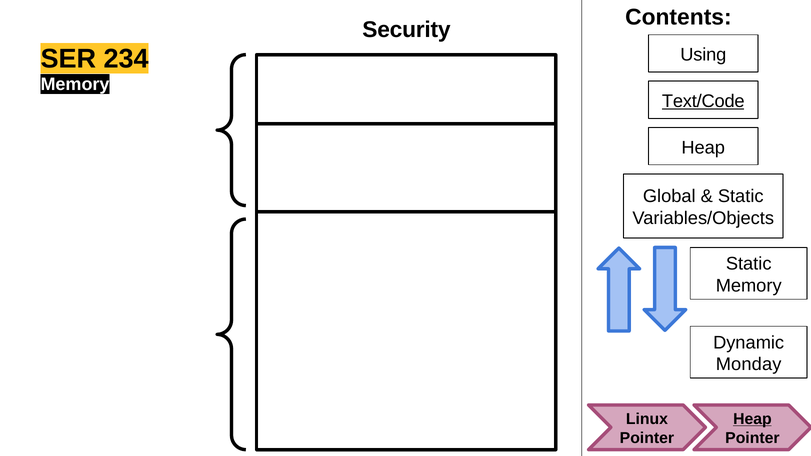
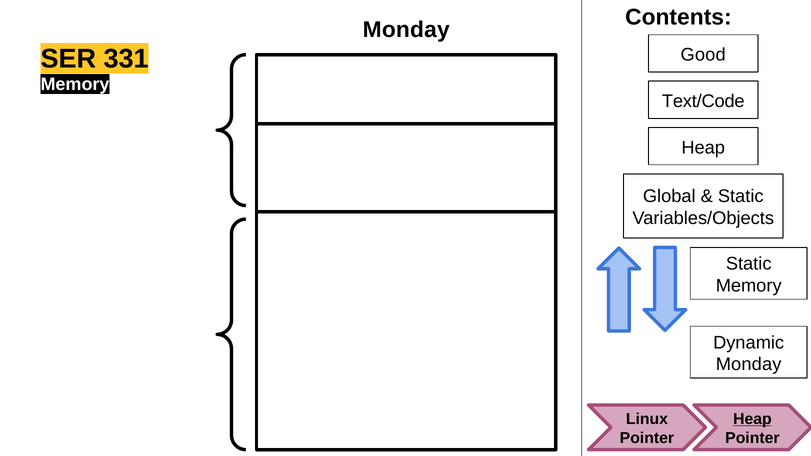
Security at (406, 30): Security -> Monday
234: 234 -> 331
Using: Using -> Good
Text/Code underline: present -> none
